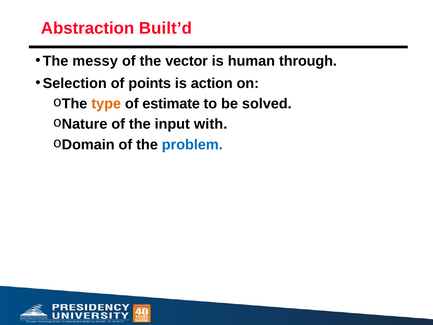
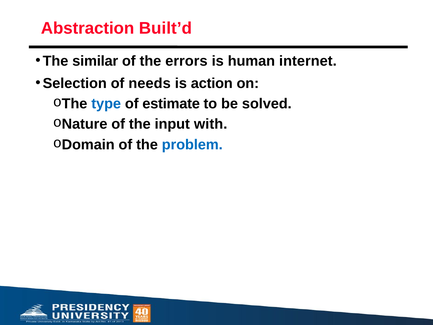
messy: messy -> similar
vector: vector -> errors
through: through -> internet
points: points -> needs
type colour: orange -> blue
